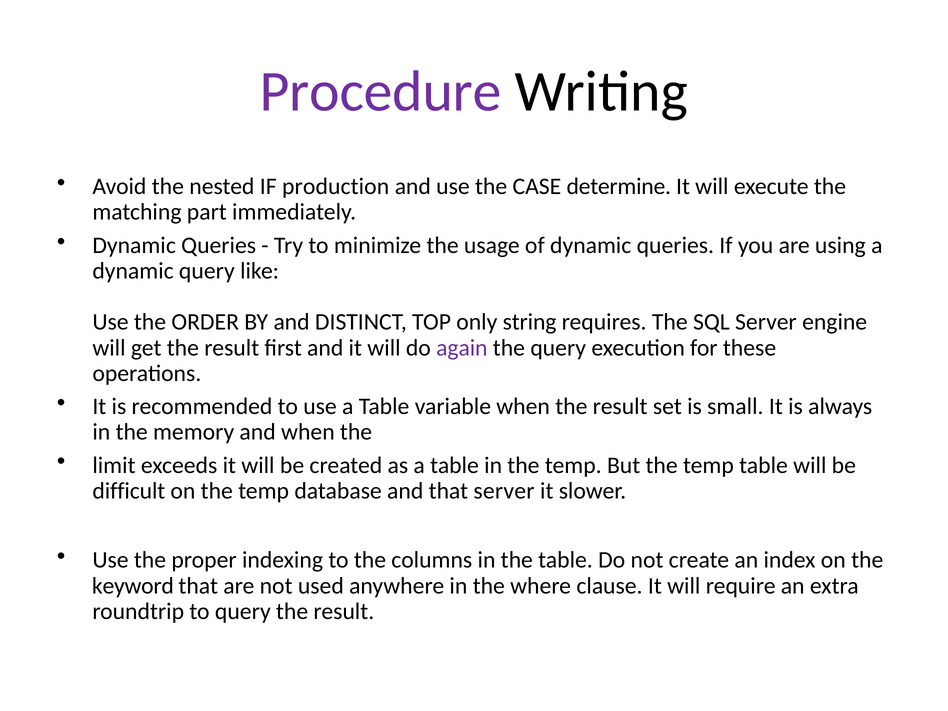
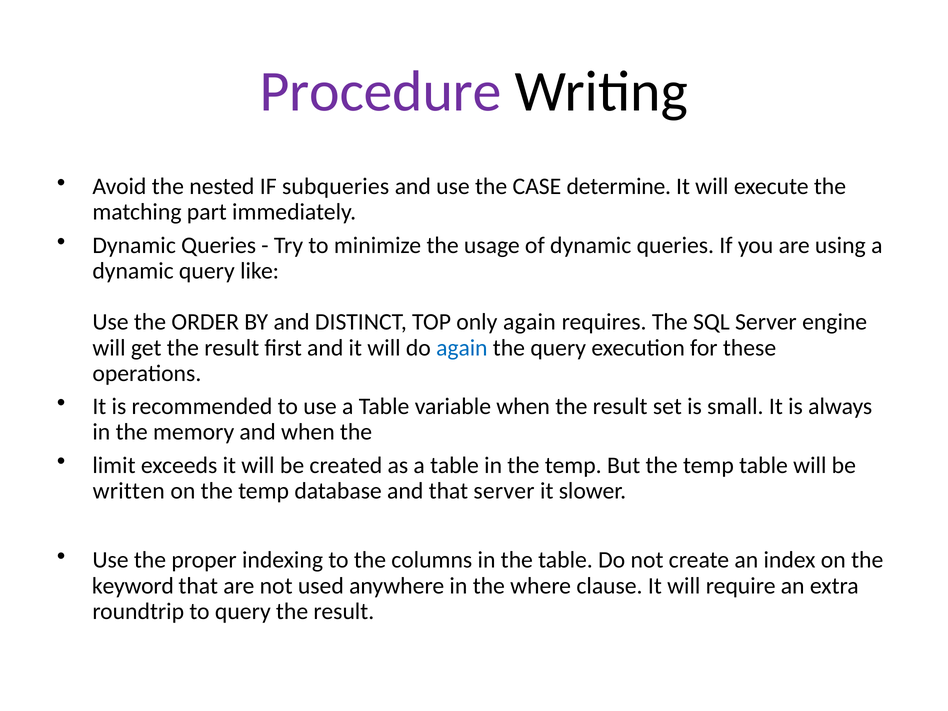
production: production -> subqueries
only string: string -> again
again at (462, 348) colour: purple -> blue
difficult: difficult -> written
